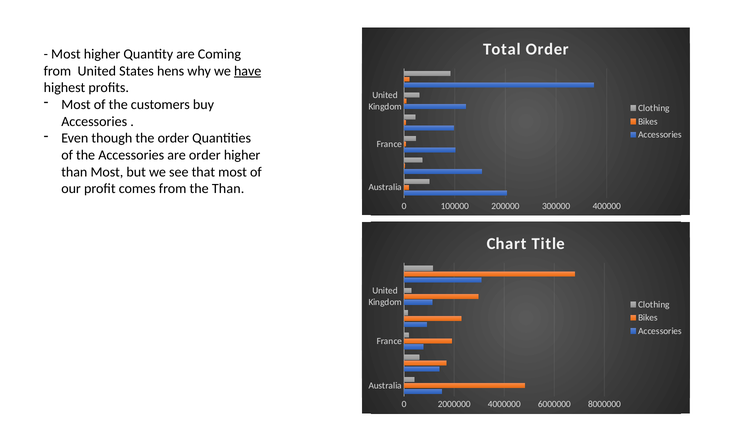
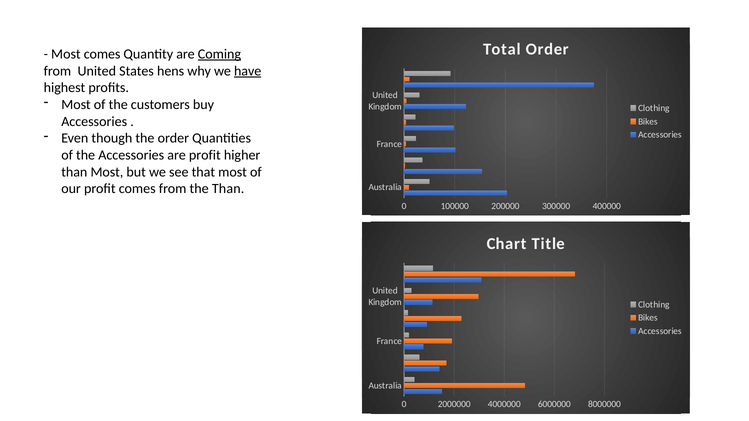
Most higher: higher -> comes
Coming underline: none -> present
are order: order -> profit
